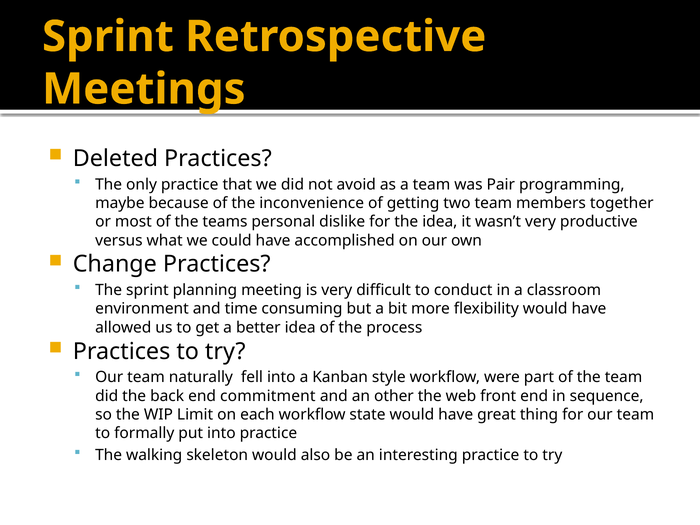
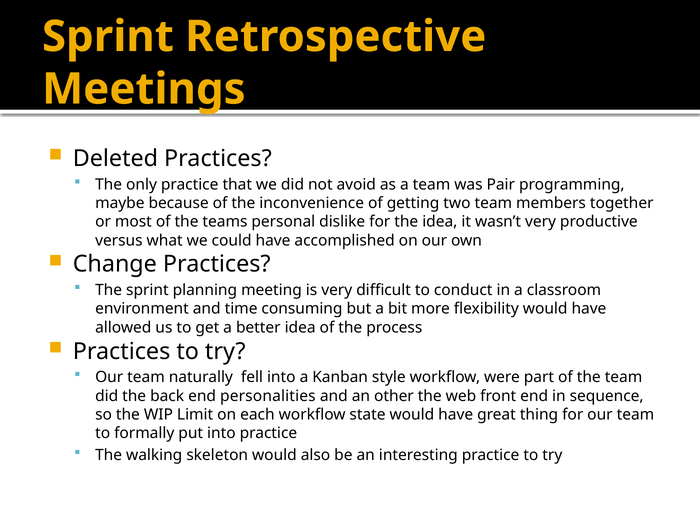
commitment: commitment -> personalities
